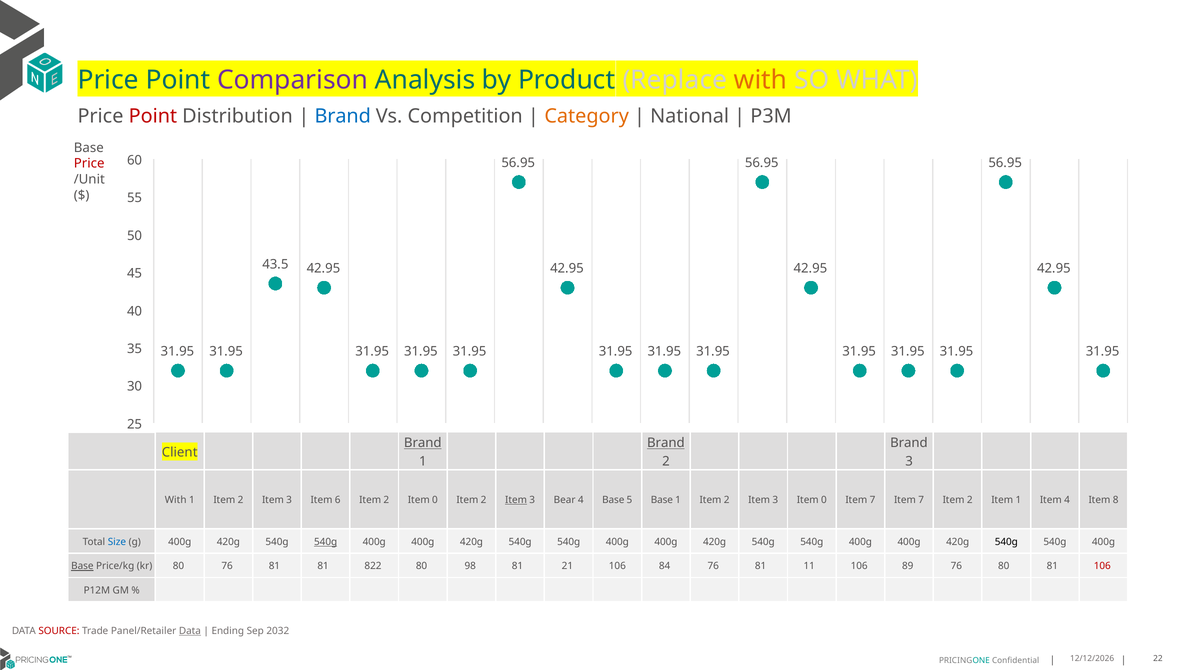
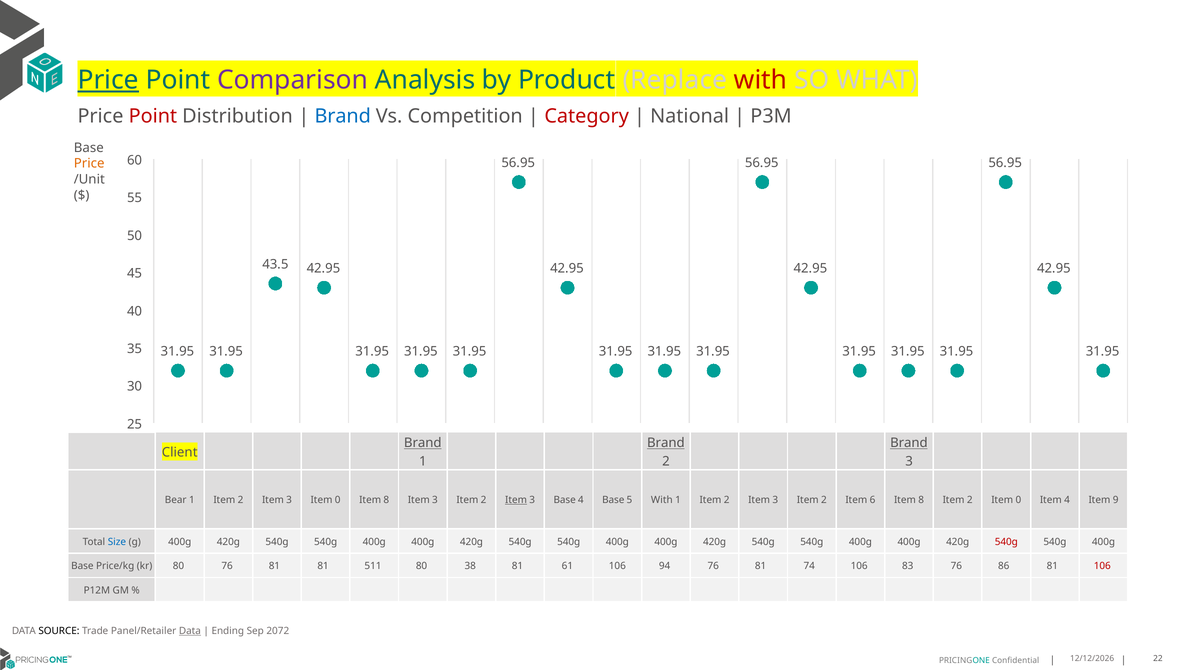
Price at (108, 80) underline: none -> present
with at (761, 80) colour: orange -> red
Category colour: orange -> red
Price at (89, 164) colour: red -> orange
Brand at (909, 443) underline: none -> present
With at (176, 501): With -> Bear
3 Item 6: 6 -> 0
2 at (386, 501): 2 -> 8
0 at (435, 501): 0 -> 3
3 Bear: Bear -> Base
5 Base: Base -> With
0 at (824, 501): 0 -> 2
7 at (873, 501): 7 -> 6
7 at (921, 501): 7 -> 8
2 Item 1: 1 -> 0
8: 8 -> 9
540g at (326, 542) underline: present -> none
540g at (1006, 542) colour: black -> red
Base at (82, 567) underline: present -> none
822: 822 -> 511
98: 98 -> 38
21: 21 -> 61
84: 84 -> 94
11: 11 -> 74
89: 89 -> 83
76 80: 80 -> 86
SOURCE colour: red -> black
2032: 2032 -> 2072
